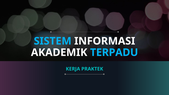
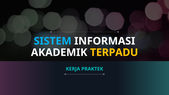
TERPADU colour: light blue -> yellow
